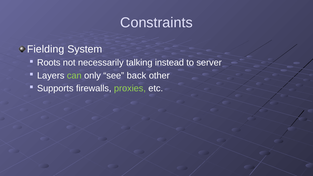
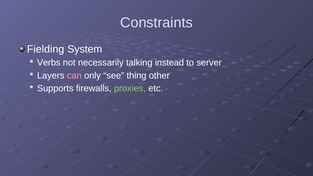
Roots: Roots -> Verbs
can colour: light green -> pink
back: back -> thing
